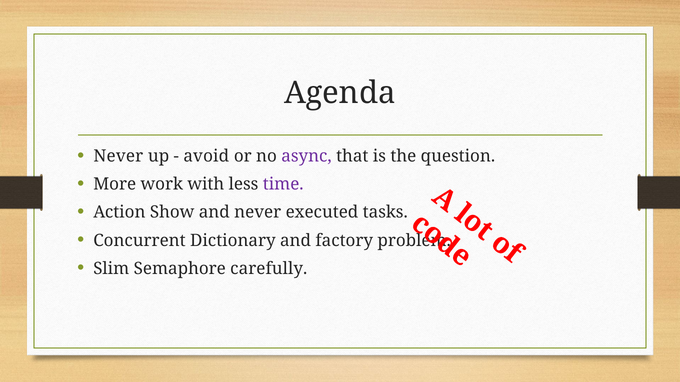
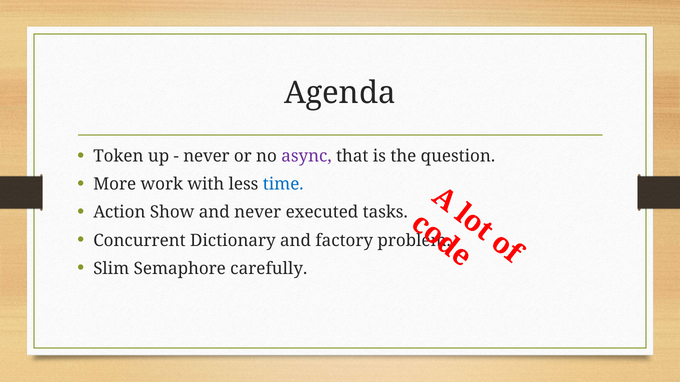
Never at (118, 157): Never -> Token
avoid at (206, 157): avoid -> never
time colour: purple -> blue
